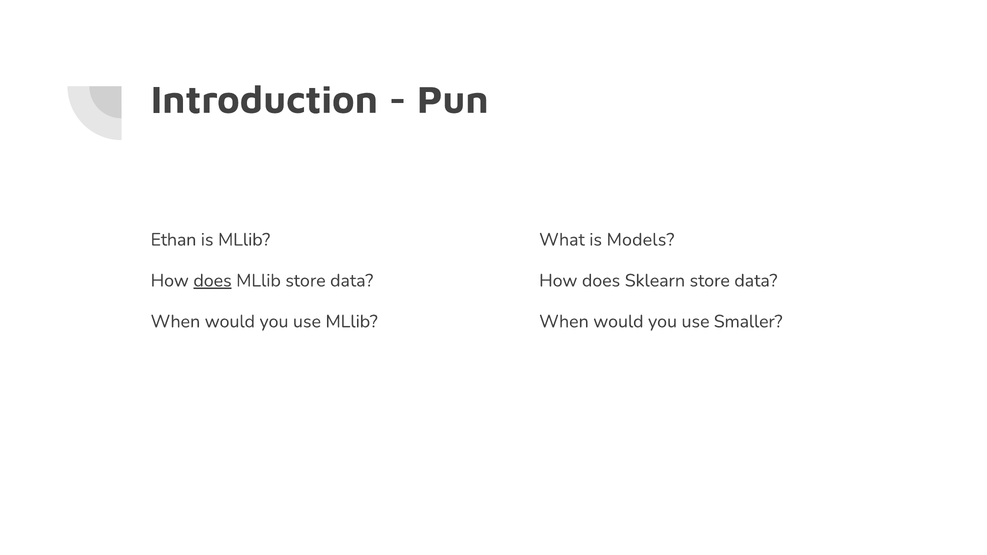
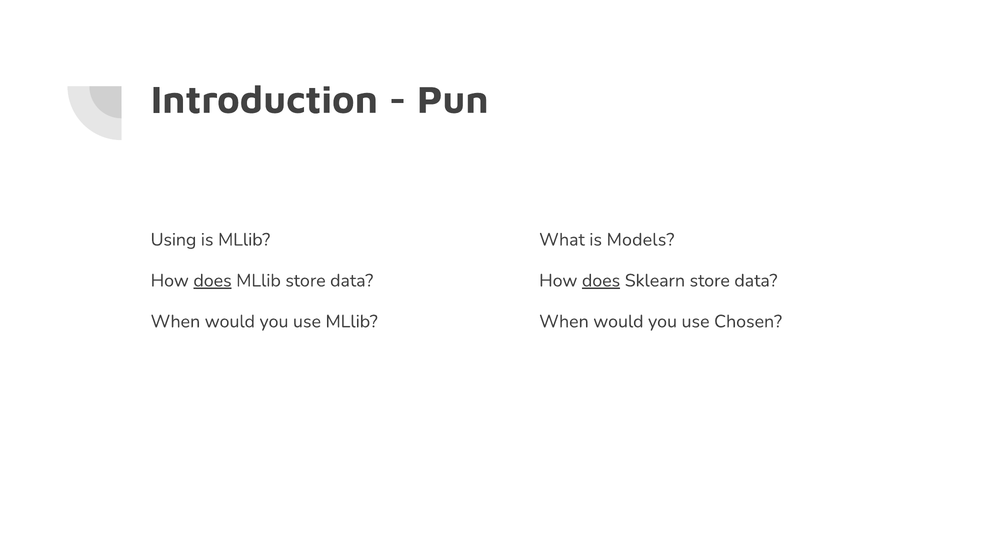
Ethan: Ethan -> Using
does at (601, 281) underline: none -> present
Smaller: Smaller -> Chosen
